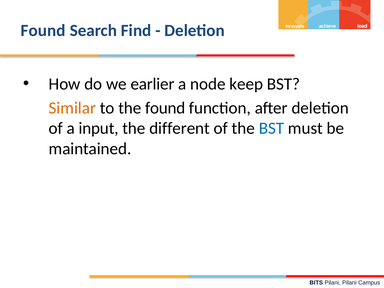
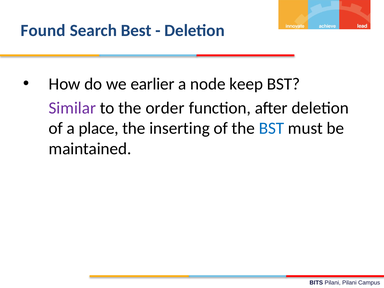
Find: Find -> Best
Similar colour: orange -> purple
the found: found -> order
input: input -> place
different: different -> inserting
